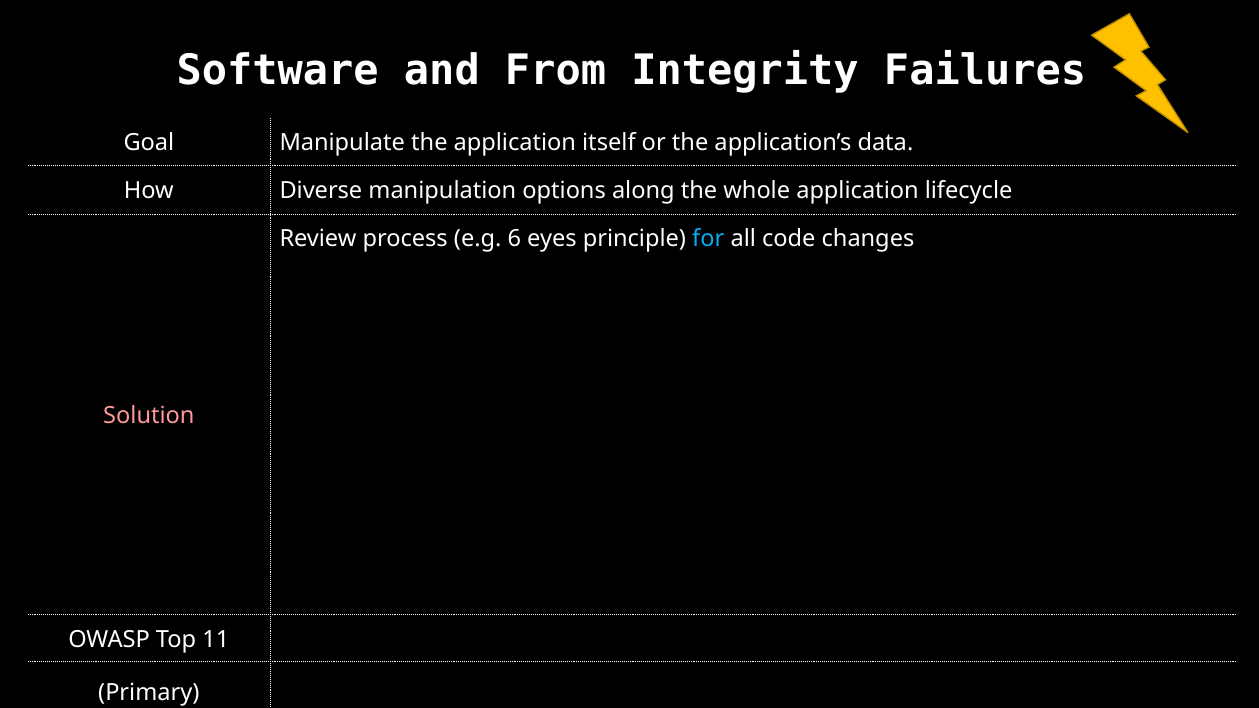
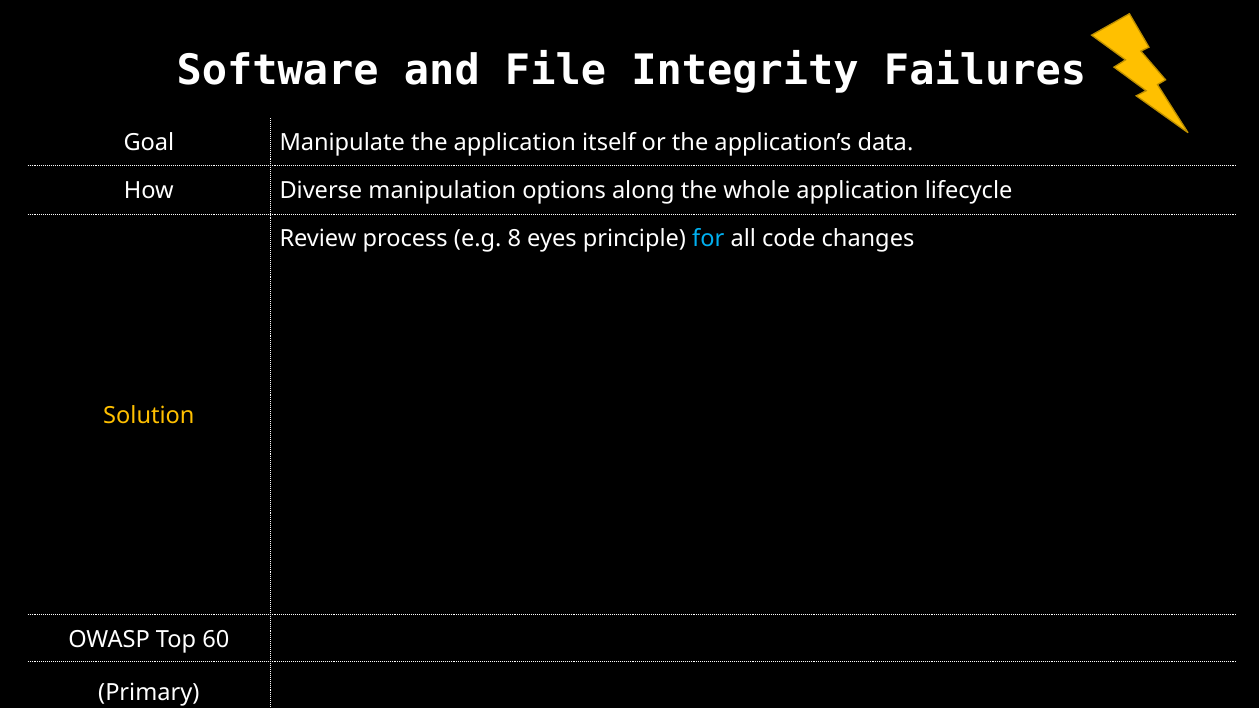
and From: From -> File
6: 6 -> 8
Solution colour: pink -> yellow
11: 11 -> 60
